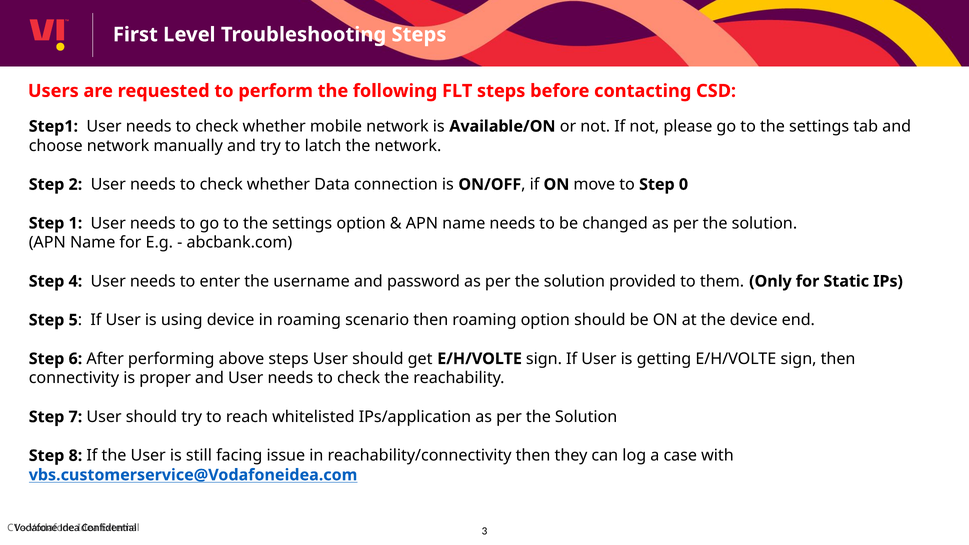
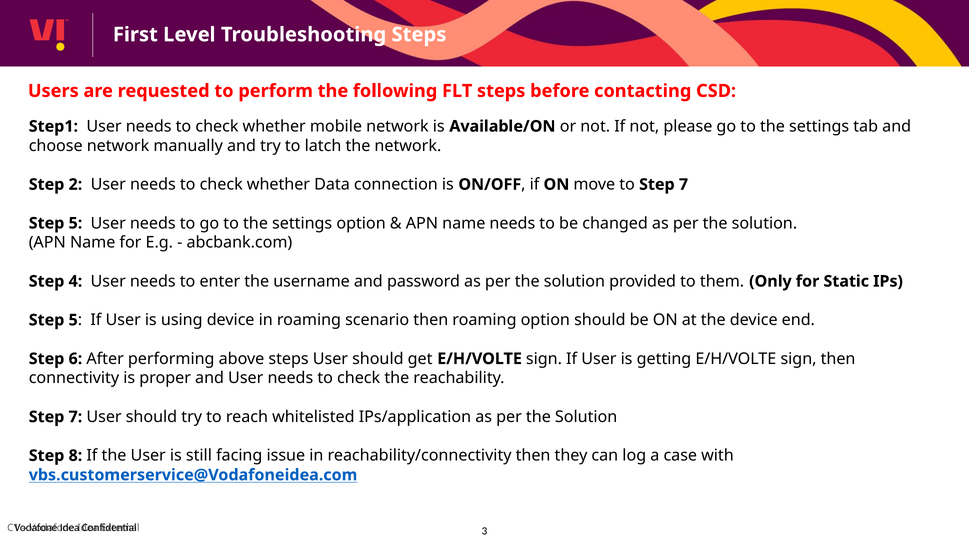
to Step 0: 0 -> 7
1 at (75, 223): 1 -> 5
